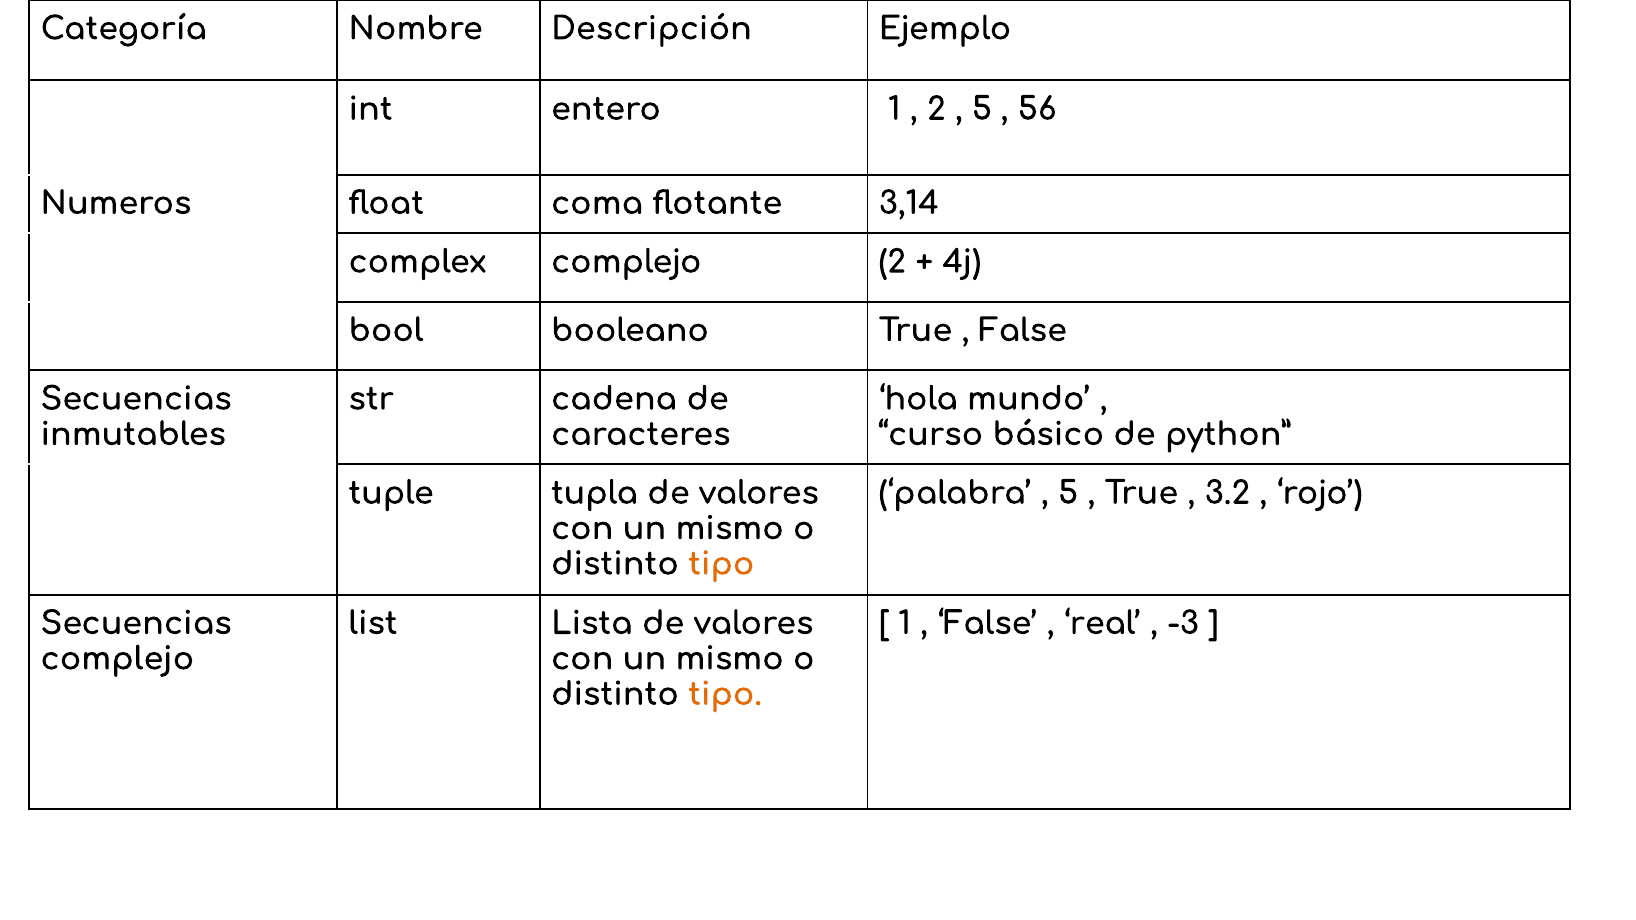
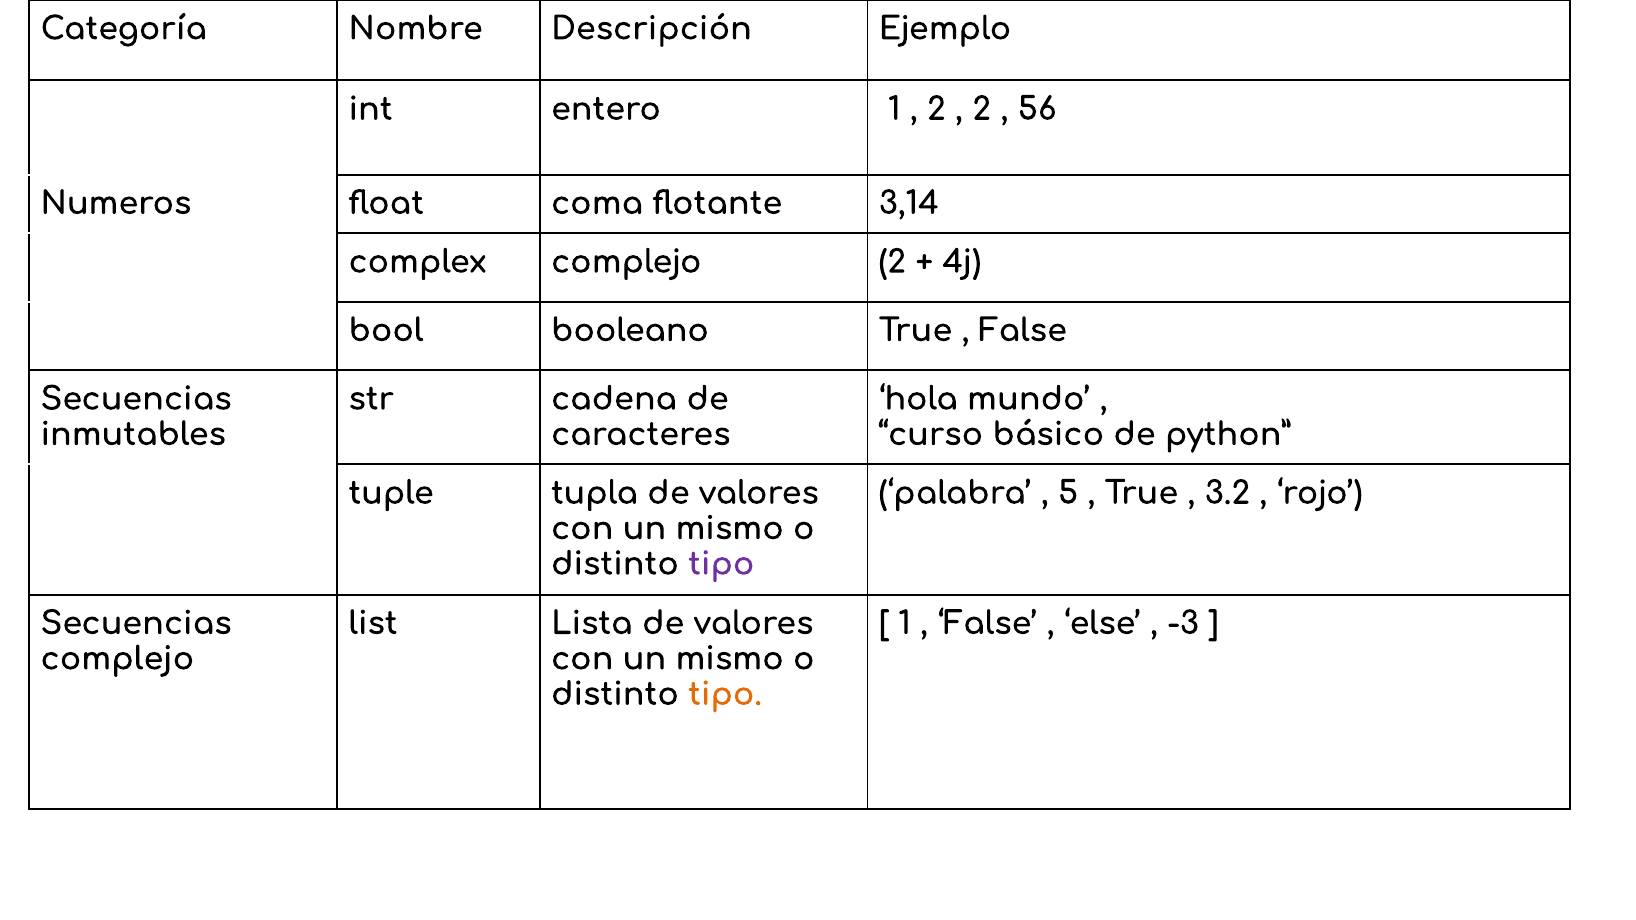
5 at (982, 109): 5 -> 2
tipo at (721, 564) colour: orange -> purple
real: real -> else
